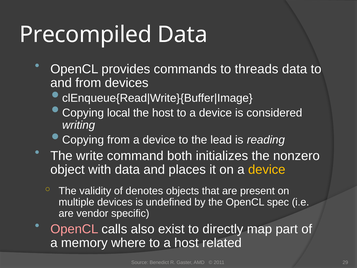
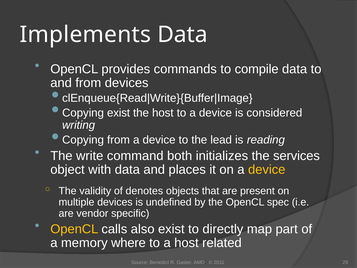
Precompiled: Precompiled -> Implements
threads: threads -> compile
Copying local: local -> exist
nonzero: nonzero -> services
OpenCL at (74, 229) colour: pink -> yellow
